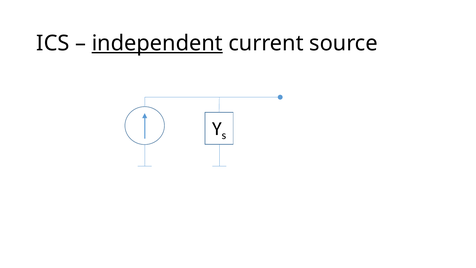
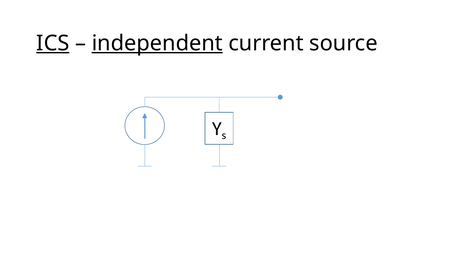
ICS underline: none -> present
